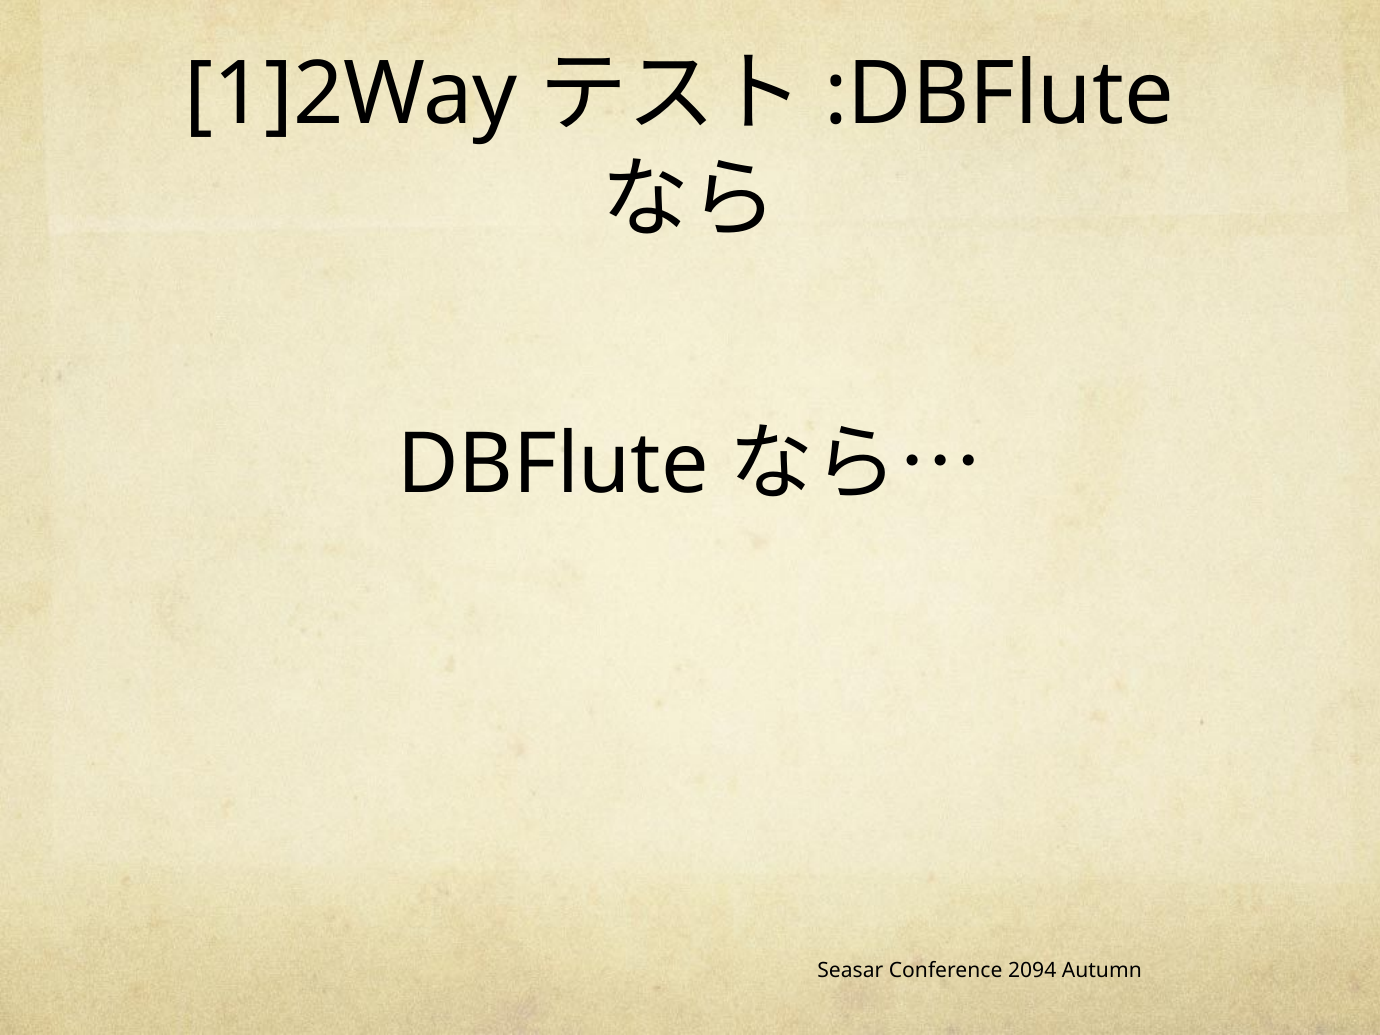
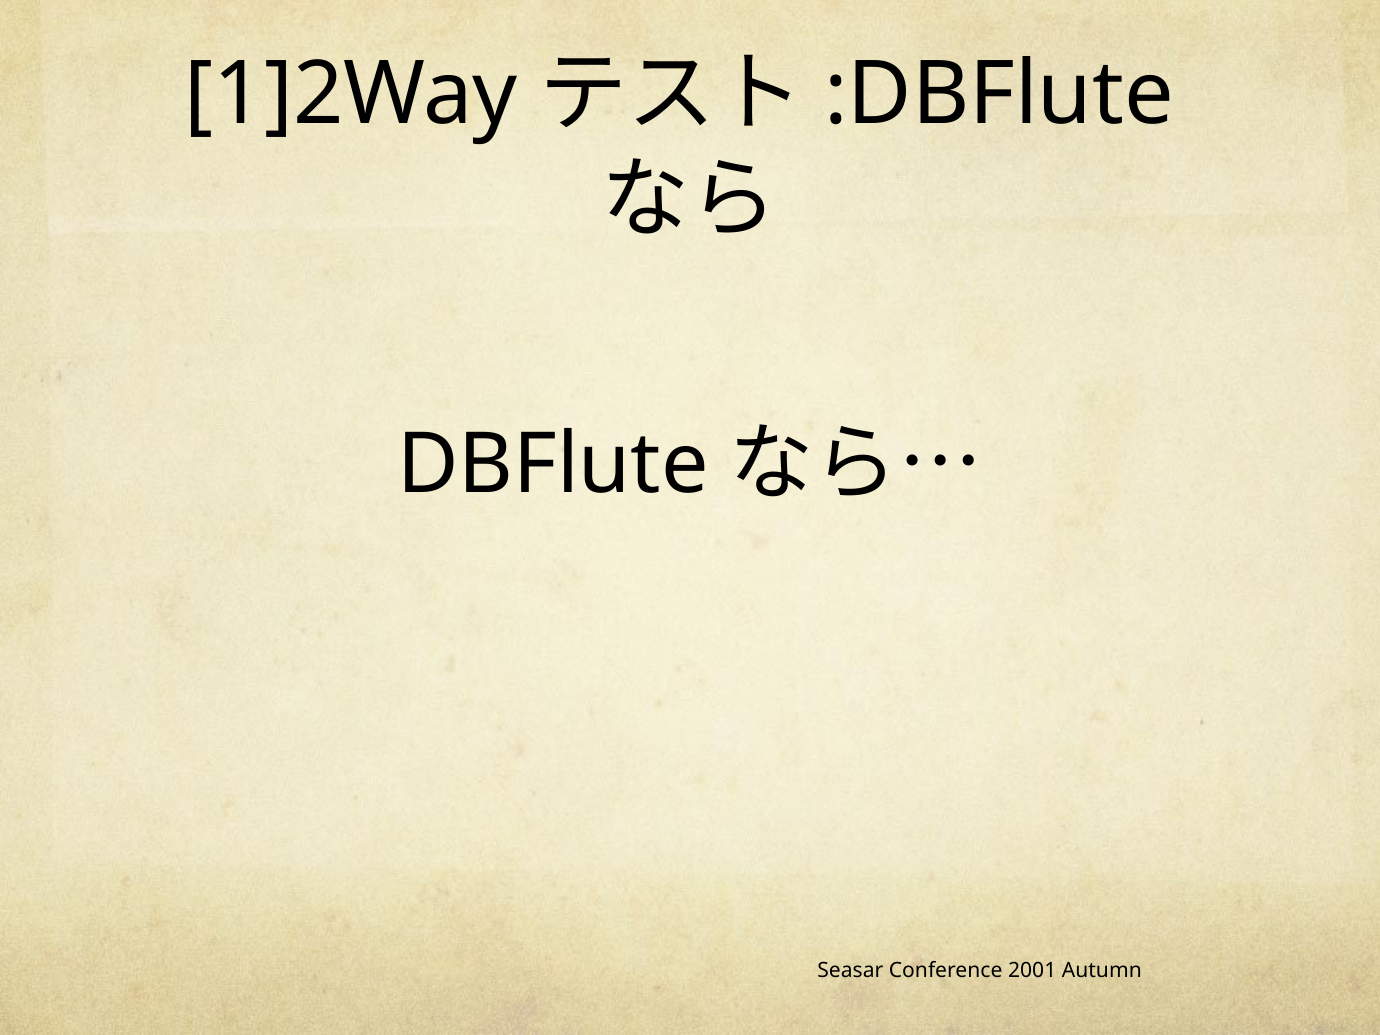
2094: 2094 -> 2001
